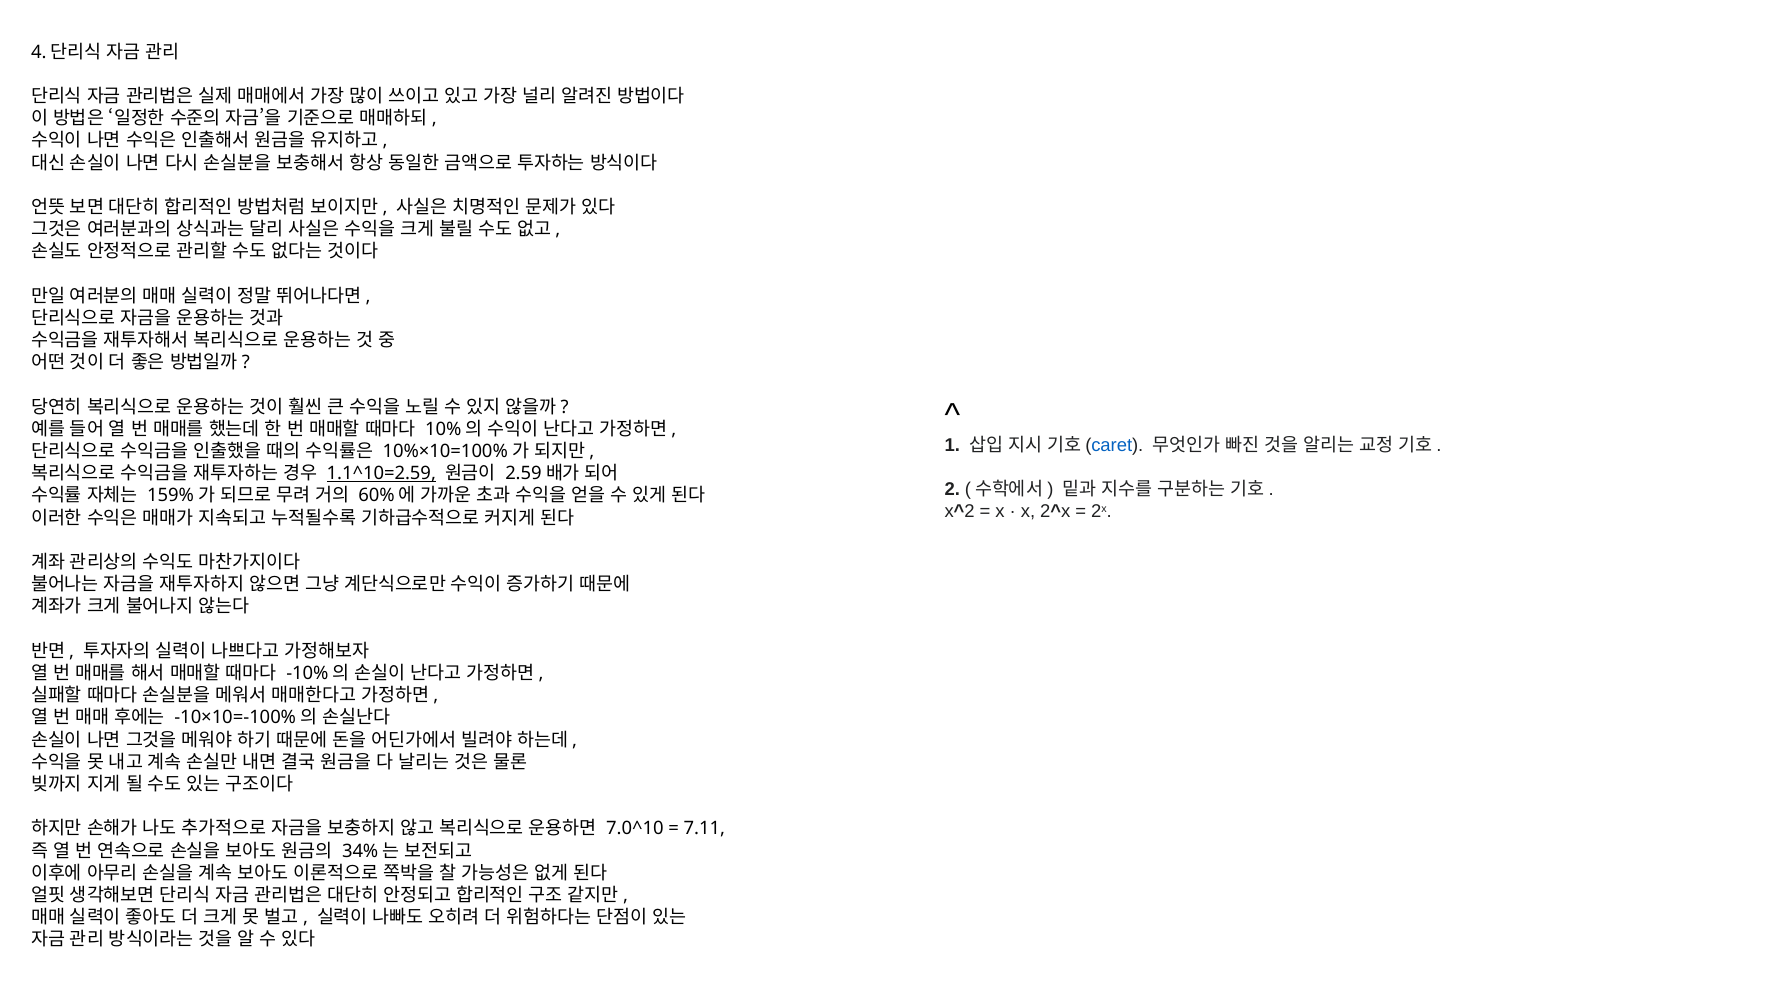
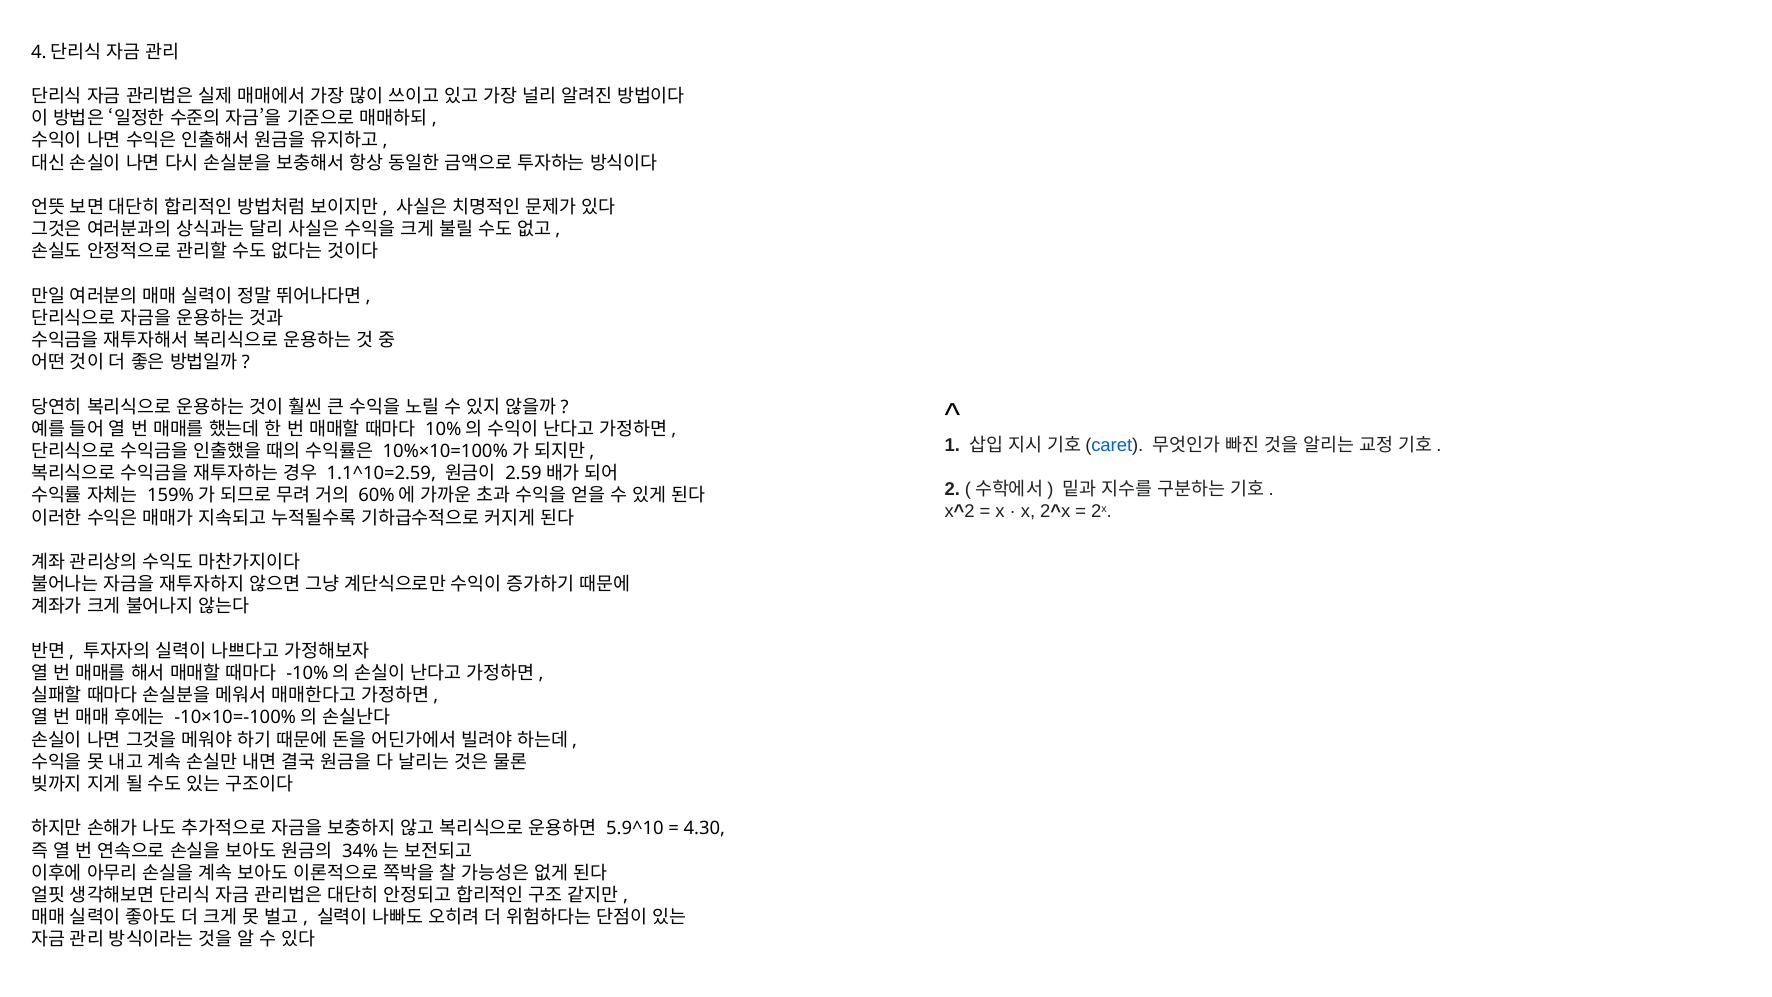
1.1^10=2.59 underline: present -> none
7.0^10: 7.0^10 -> 5.9^10
7.11: 7.11 -> 4.30
